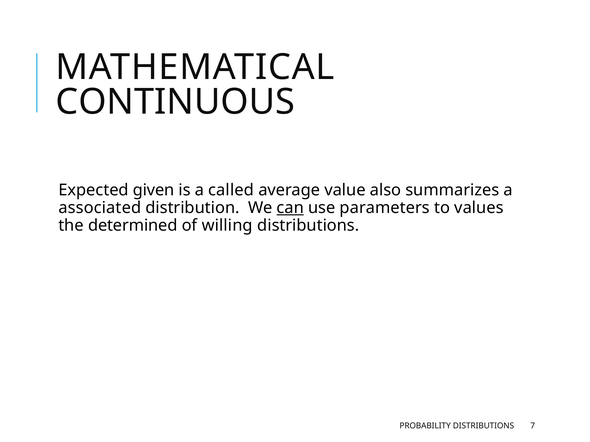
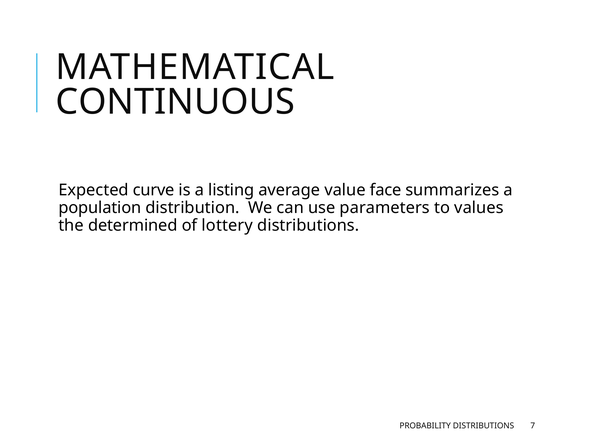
given: given -> curve
called: called -> listing
also: also -> face
associated: associated -> population
can underline: present -> none
willing: willing -> lottery
